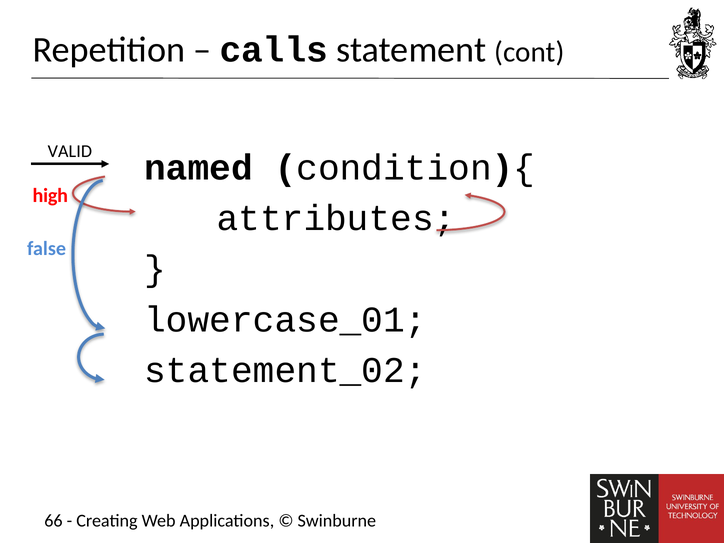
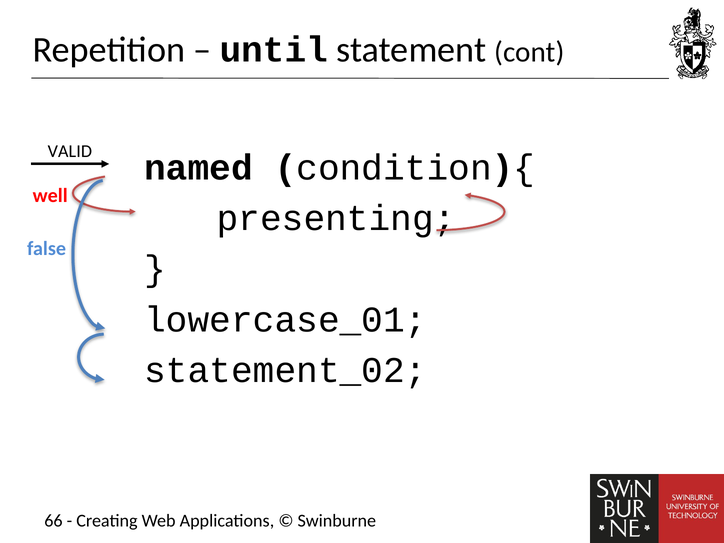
calls: calls -> until
high: high -> well
attributes: attributes -> presenting
